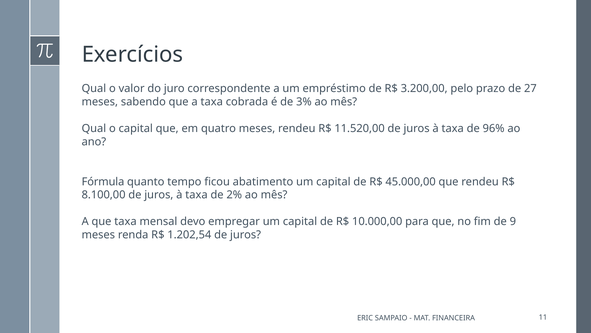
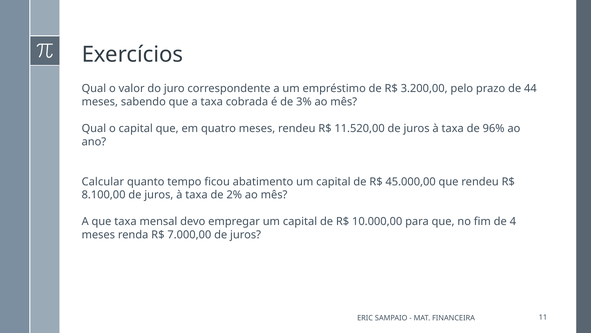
27: 27 -> 44
Fórmula: Fórmula -> Calcular
9: 9 -> 4
1.202,54: 1.202,54 -> 7.000,00
